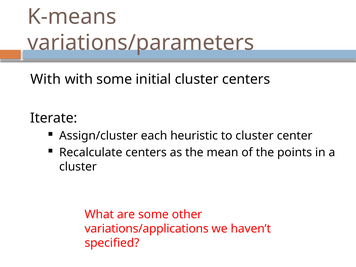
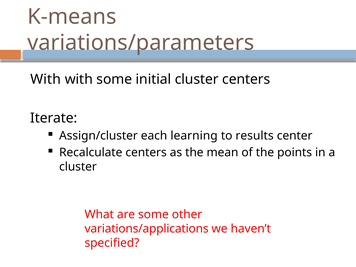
heuristic: heuristic -> learning
to cluster: cluster -> results
